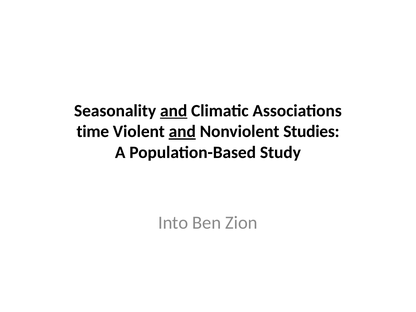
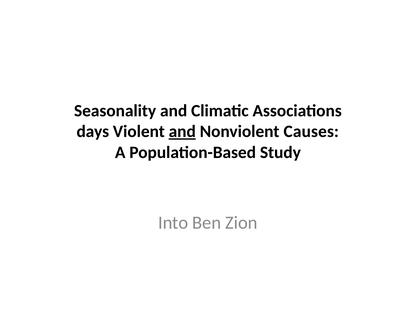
and at (174, 111) underline: present -> none
time: time -> days
Studies: Studies -> Causes
